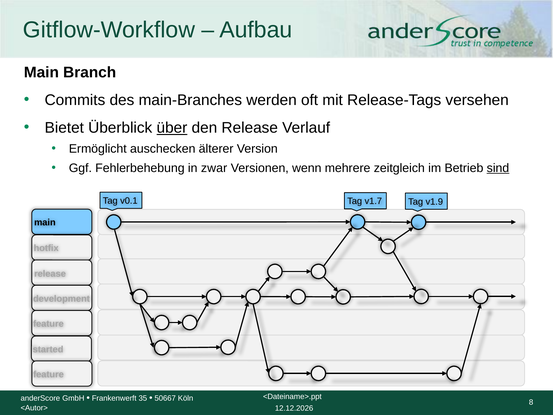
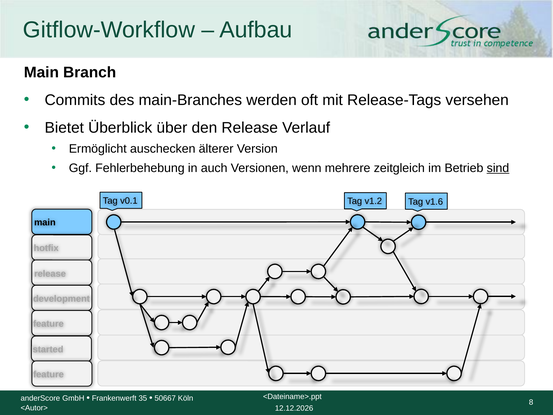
über underline: present -> none
zwar: zwar -> auch
v1.7: v1.7 -> v1.2
v1.9: v1.9 -> v1.6
